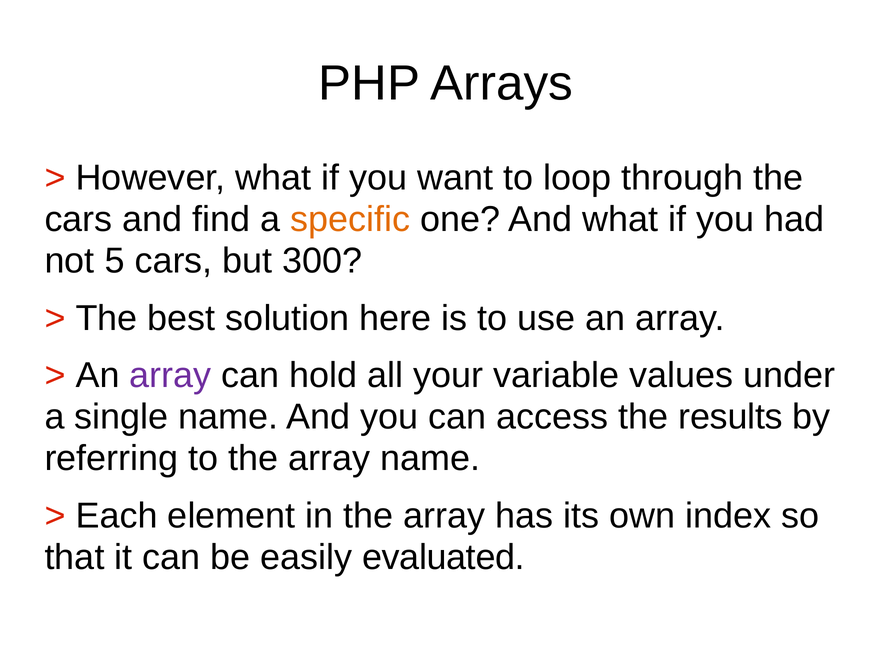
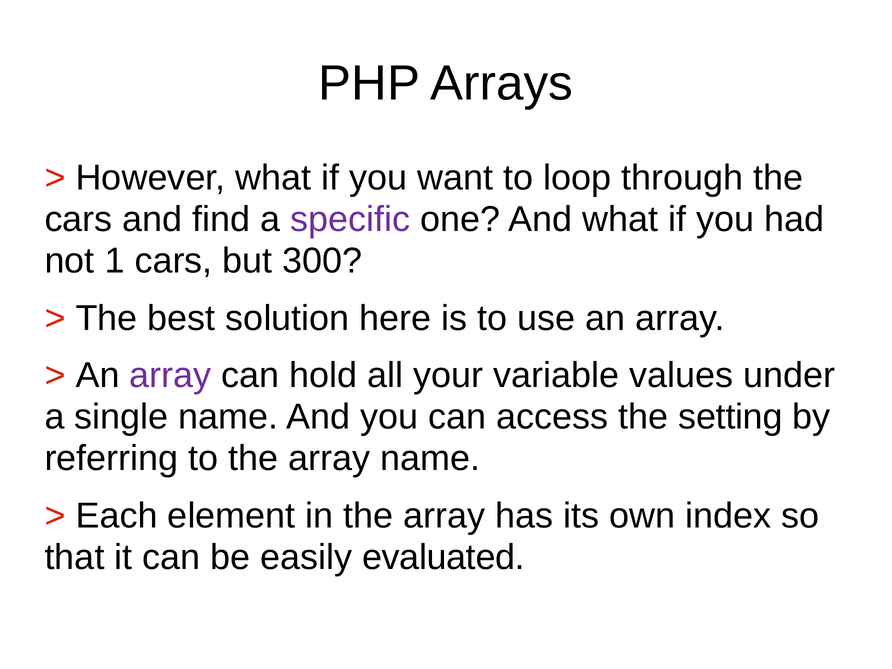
specific colour: orange -> purple
5: 5 -> 1
results: results -> setting
